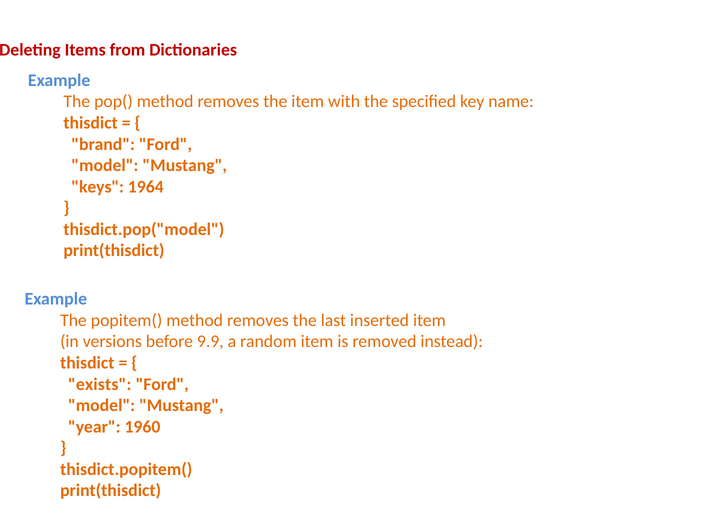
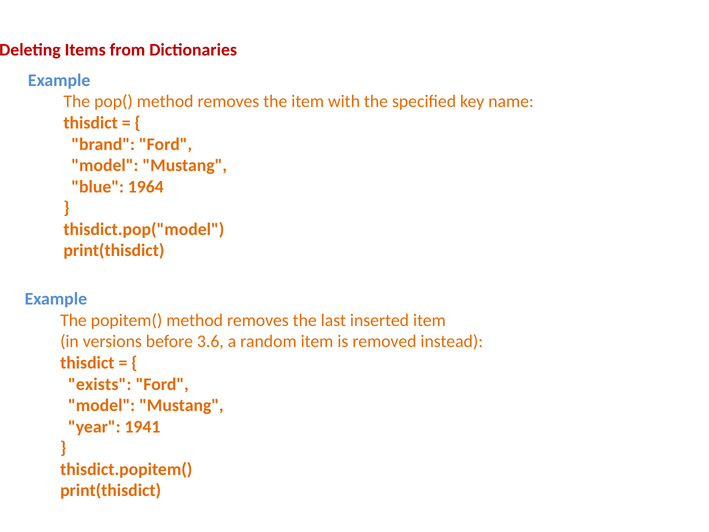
keys: keys -> blue
9.9: 9.9 -> 3.6
1960: 1960 -> 1941
